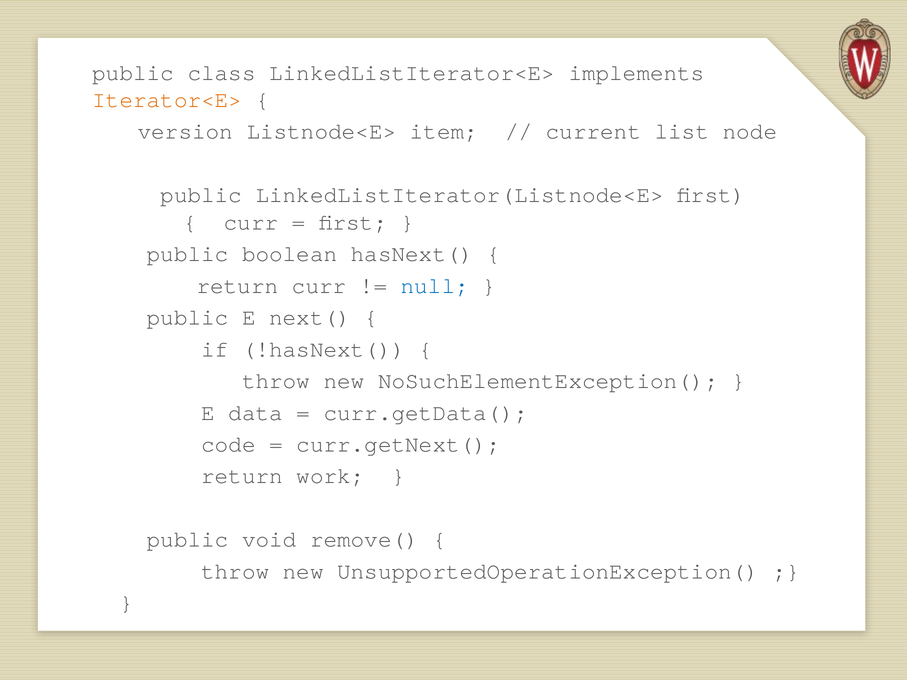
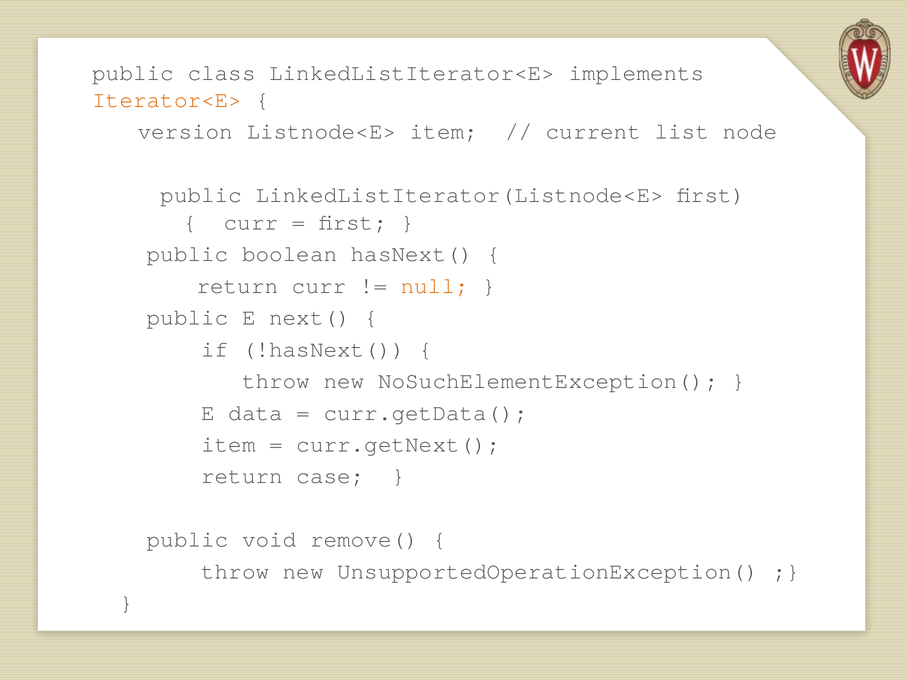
null colour: blue -> orange
code at (228, 444): code -> item
work: work -> case
